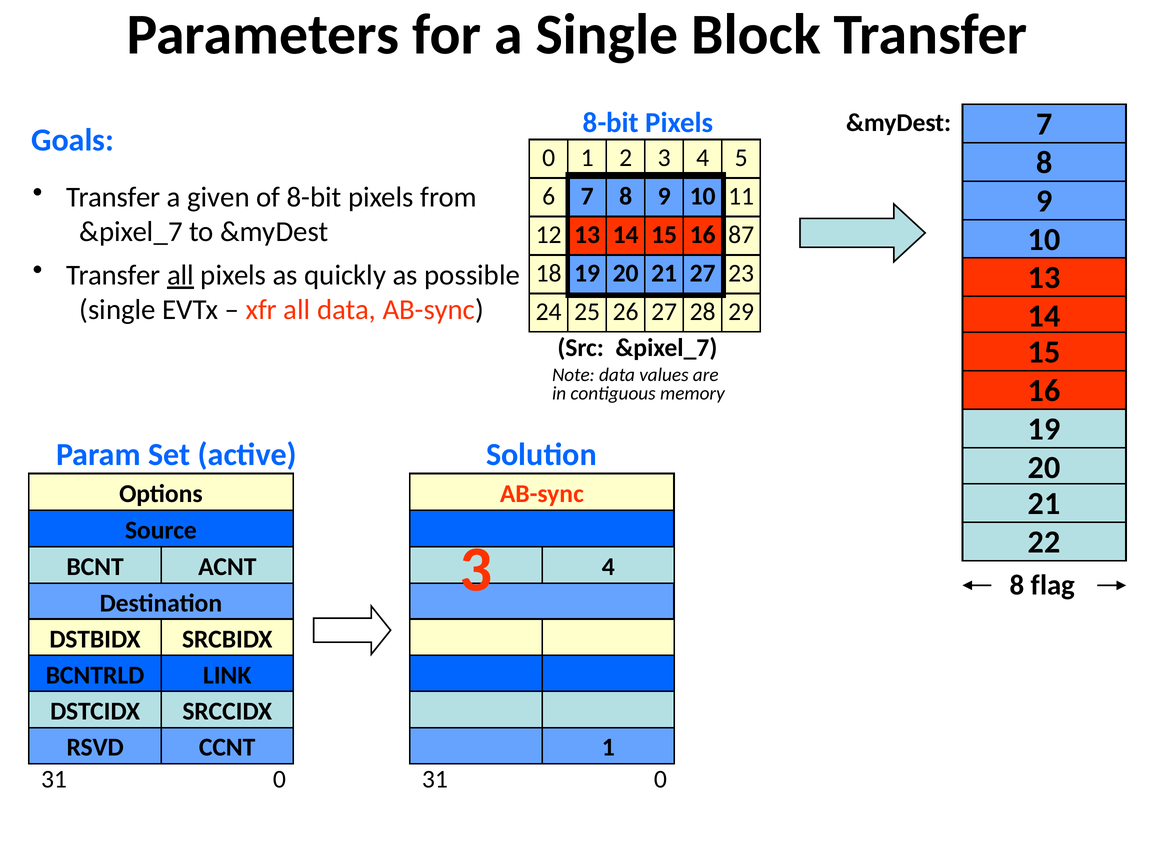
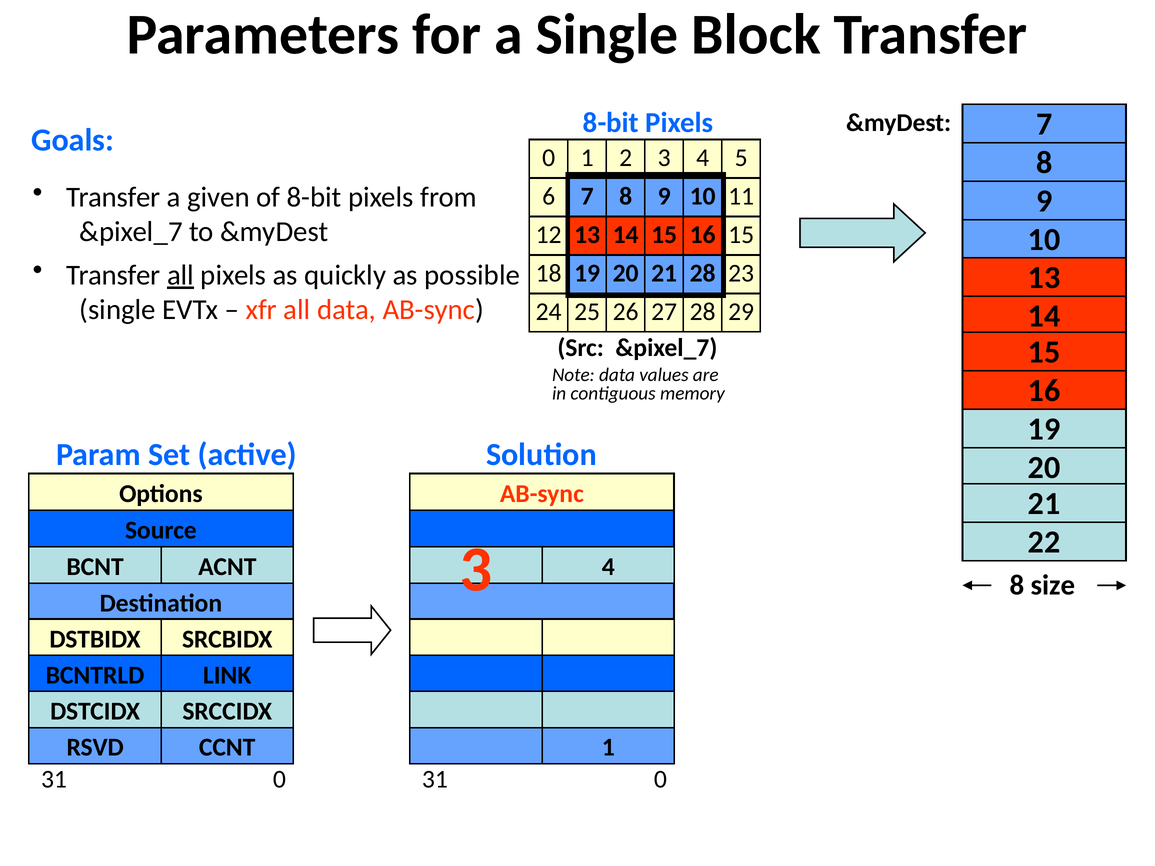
16 87: 87 -> 15
21 27: 27 -> 28
flag: flag -> size
